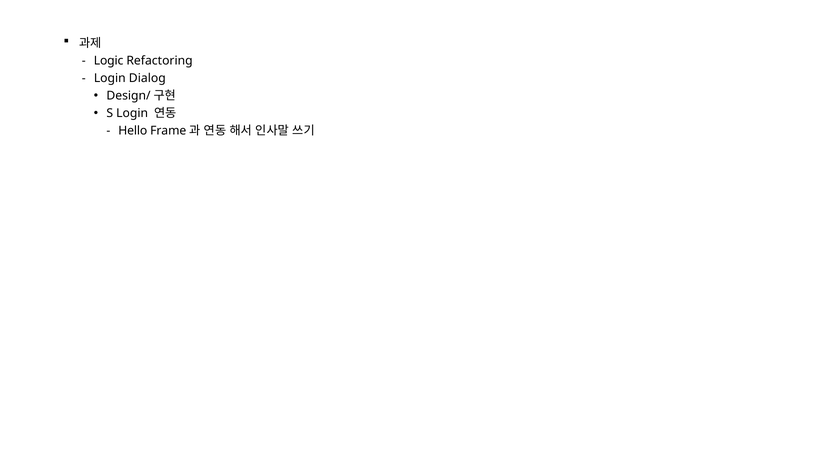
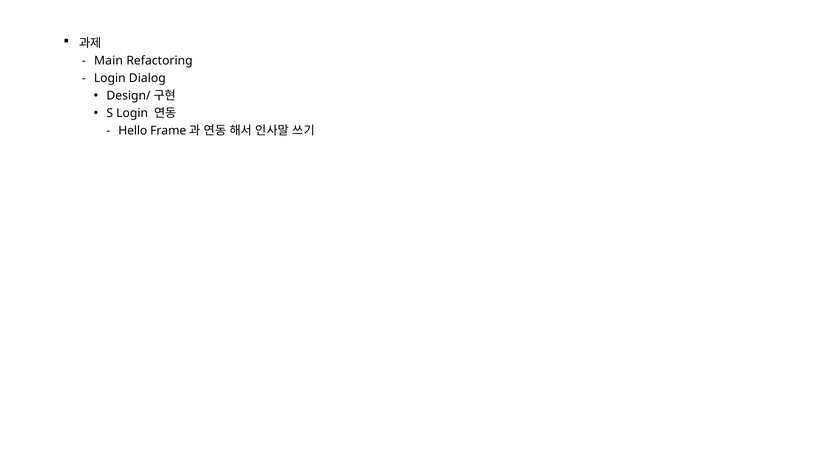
Logic: Logic -> Main
